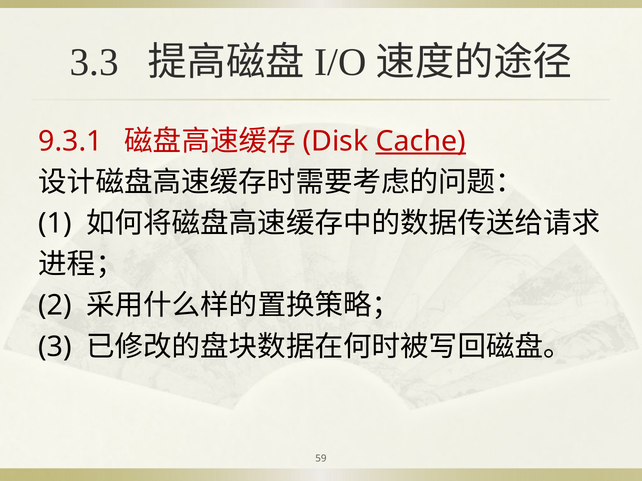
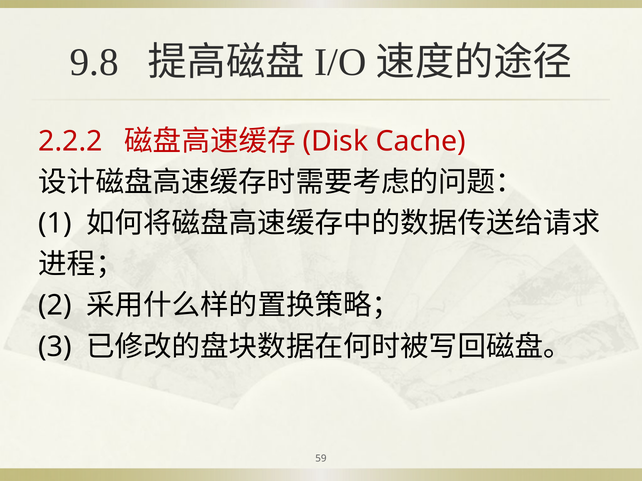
3.3: 3.3 -> 9.8
9.3.1: 9.3.1 -> 2.2.2
Cache underline: present -> none
